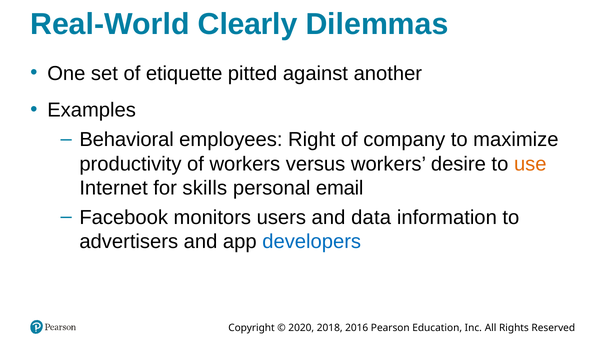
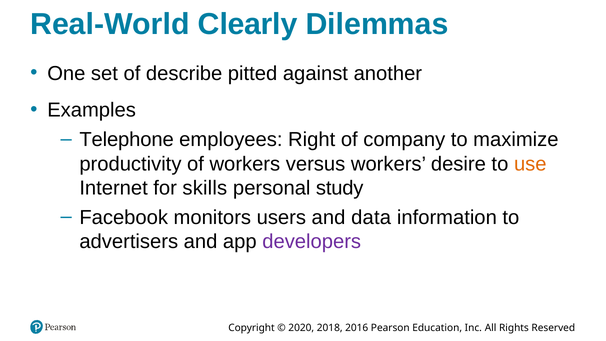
etiquette: etiquette -> describe
Behavioral: Behavioral -> Telephone
email: email -> study
developers colour: blue -> purple
